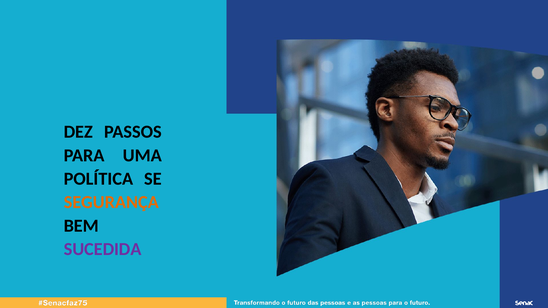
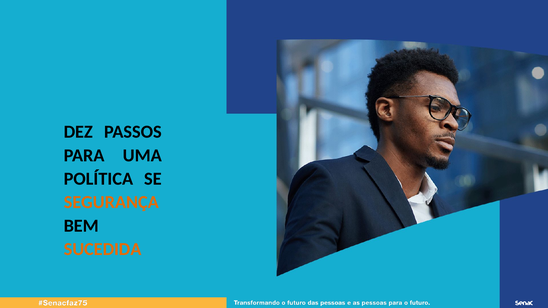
SUCEDIDA colour: purple -> orange
